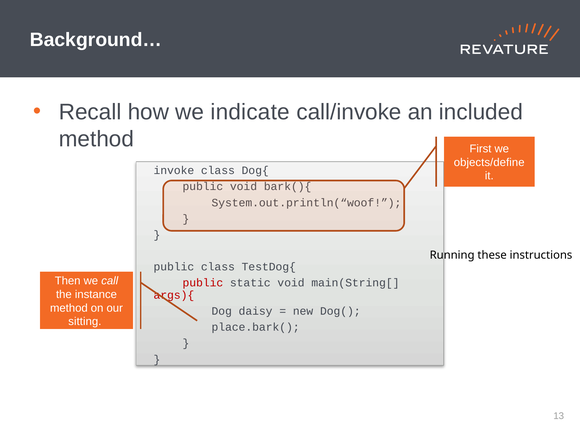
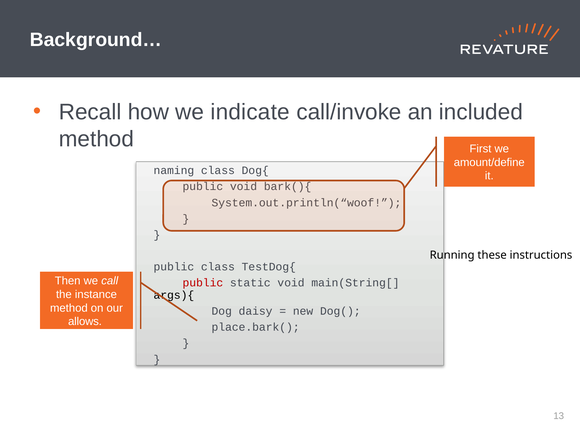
objects/define: objects/define -> amount/define
invoke: invoke -> naming
args){ colour: red -> black
sitting: sitting -> allows
